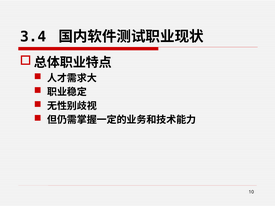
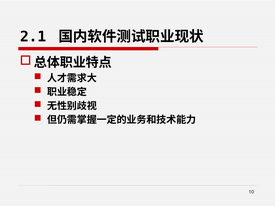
3.4: 3.4 -> 2.1
